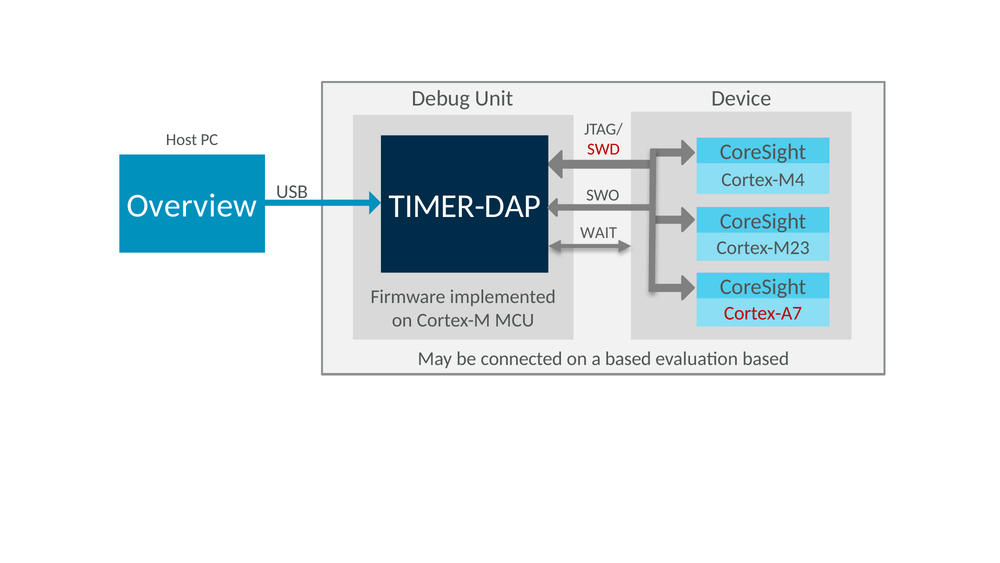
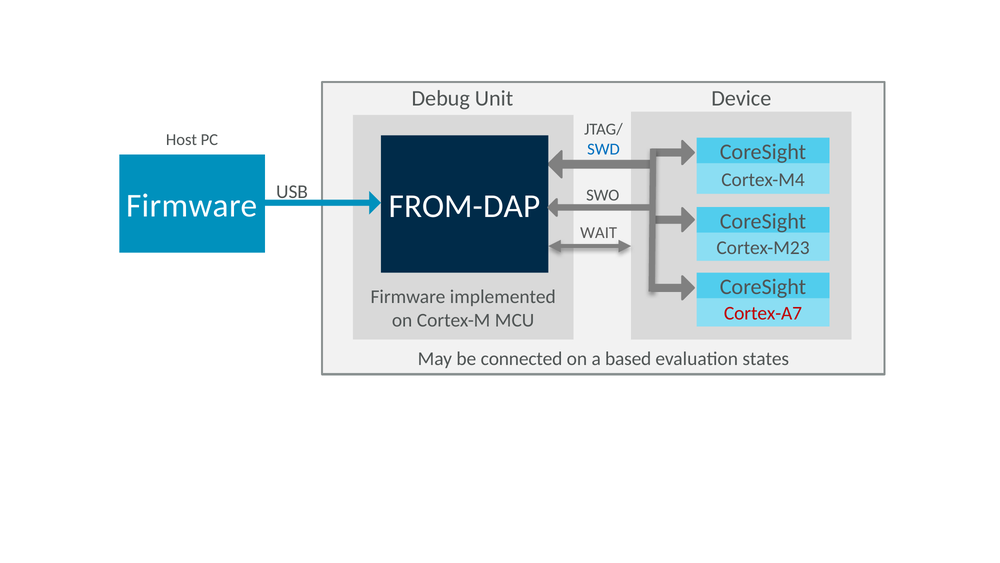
SWD colour: red -> blue
Overview at (192, 206): Overview -> Firmware
TIMER-DAP: TIMER-DAP -> FROM-DAP
evaluation based: based -> states
